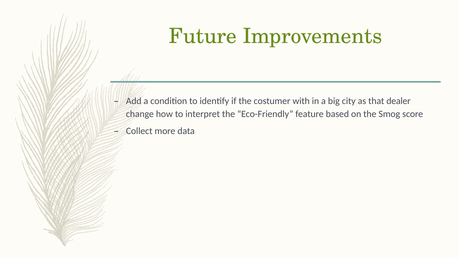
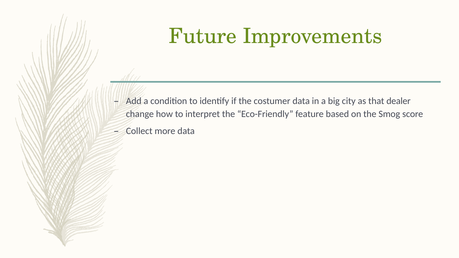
costumer with: with -> data
